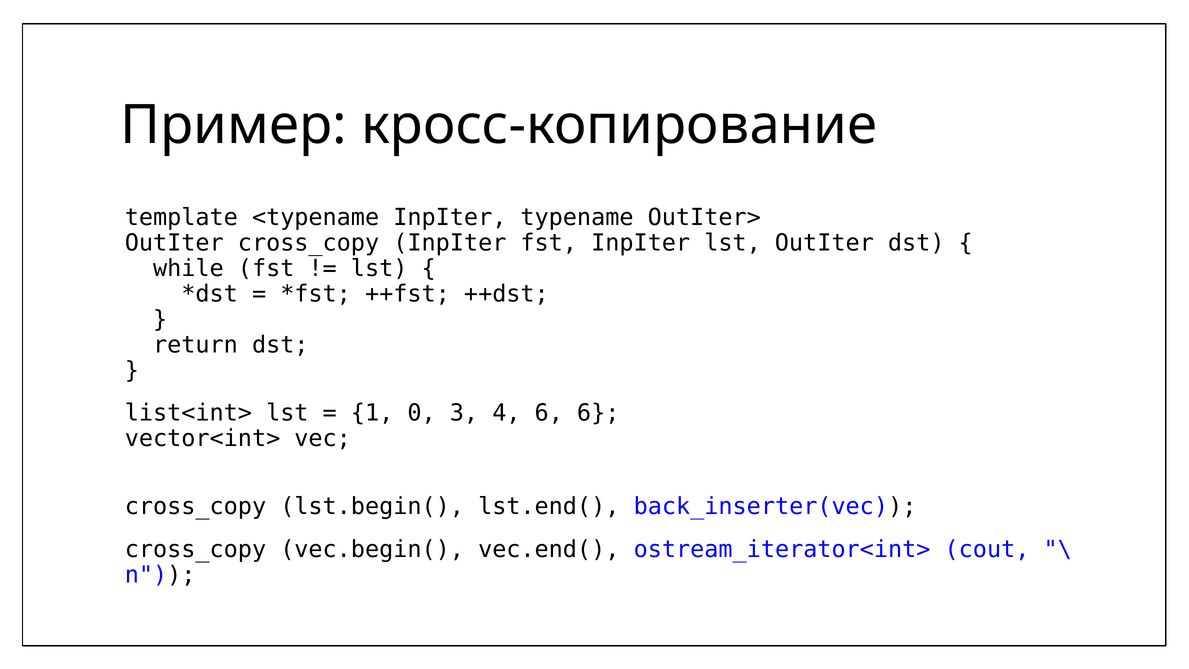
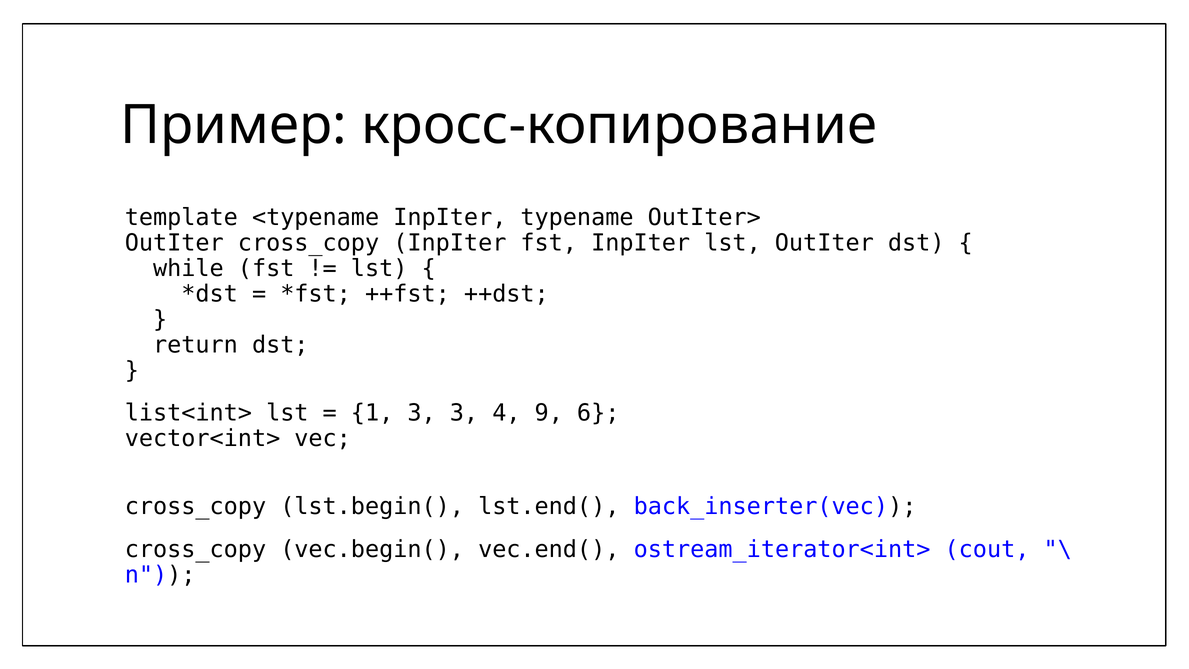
1 0: 0 -> 3
4 6: 6 -> 9
